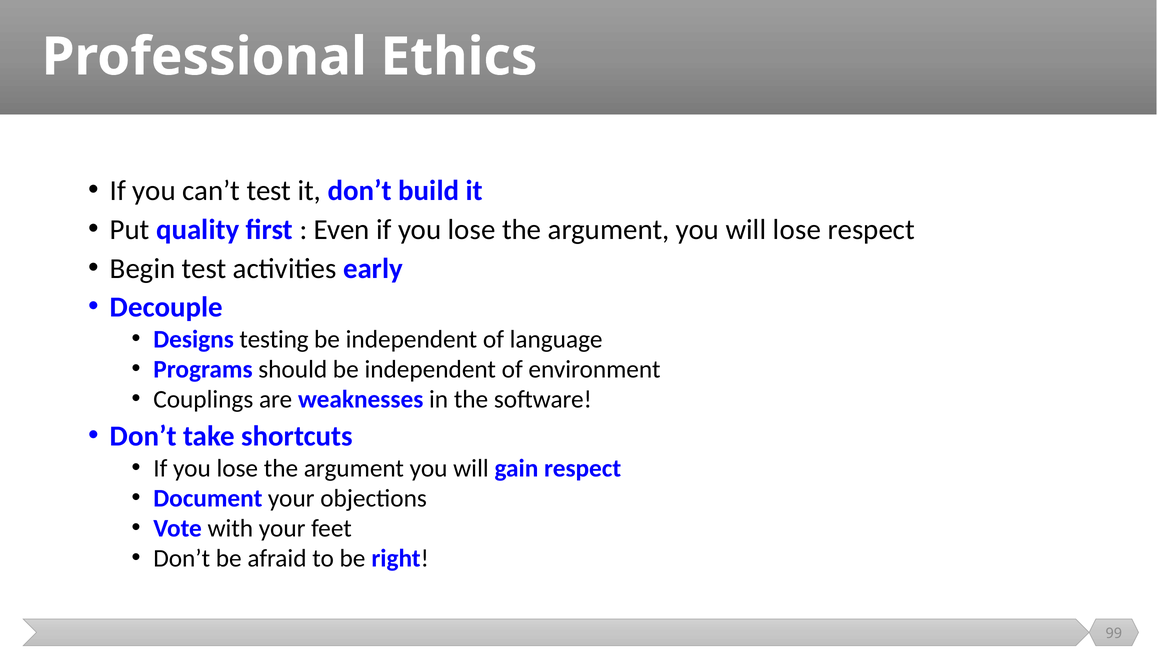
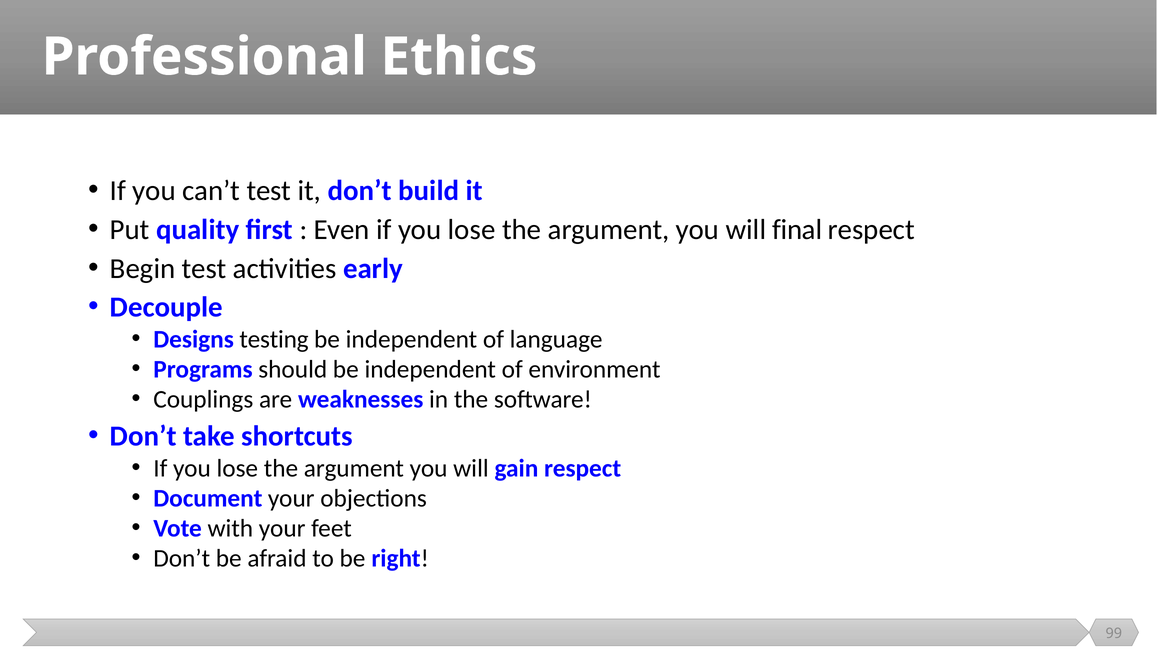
will lose: lose -> final
